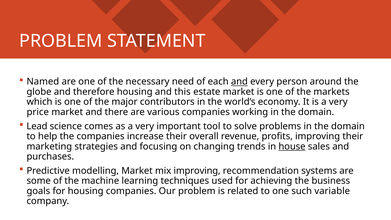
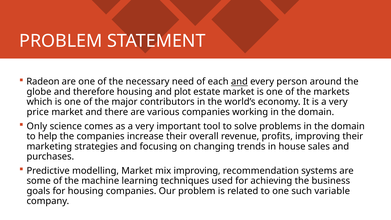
Named: Named -> Radeon
this: this -> plot
Lead: Lead -> Only
house underline: present -> none
